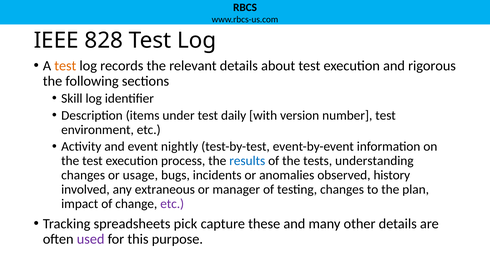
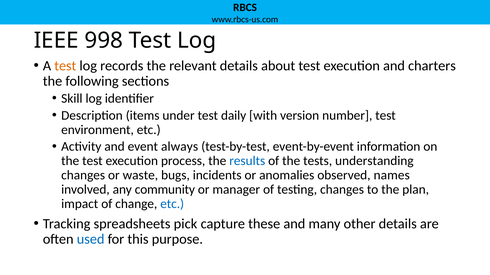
828: 828 -> 998
rigorous: rigorous -> charters
nightly: nightly -> always
usage: usage -> waste
history: history -> names
extraneous: extraneous -> community
etc at (172, 204) colour: purple -> blue
used colour: purple -> blue
